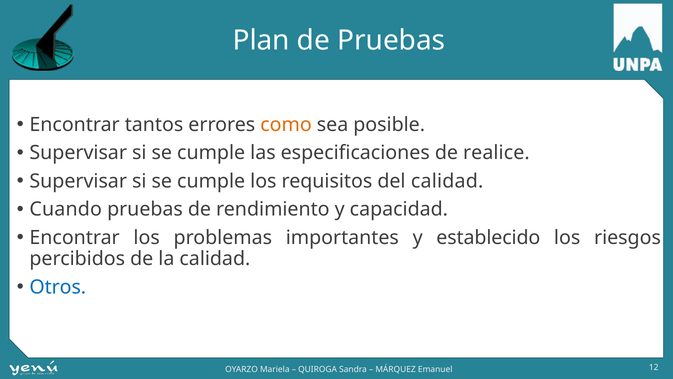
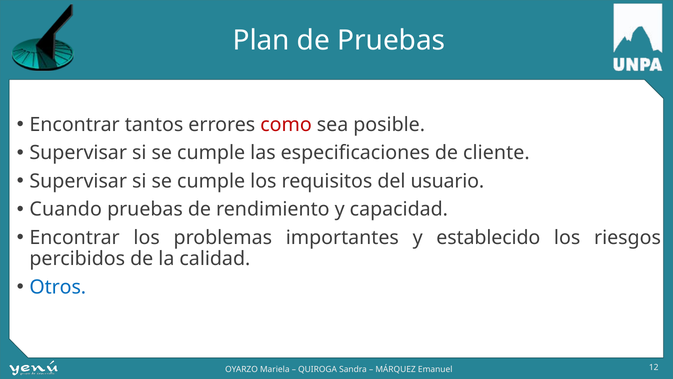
como colour: orange -> red
realice: realice -> cliente
del calidad: calidad -> usuario
